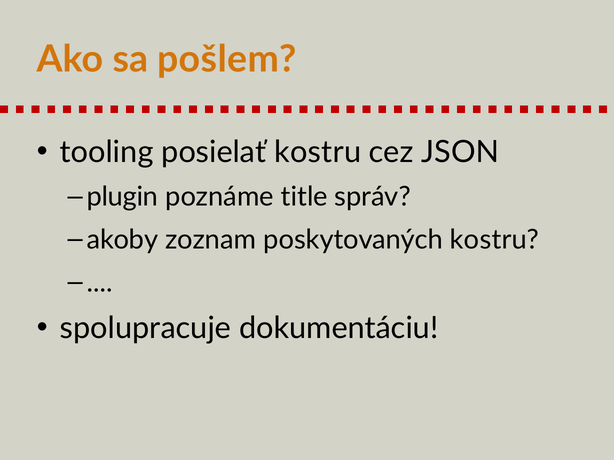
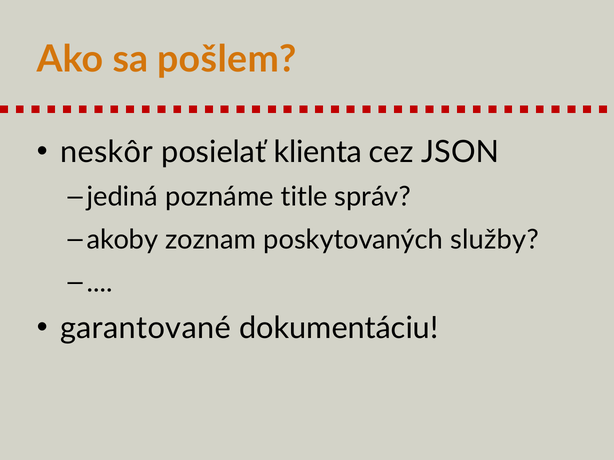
tooling: tooling -> neskôr
posielať kostru: kostru -> klienta
plugin: plugin -> jediná
poskytovaných kostru: kostru -> služby
spolupracuje: spolupracuje -> garantované
